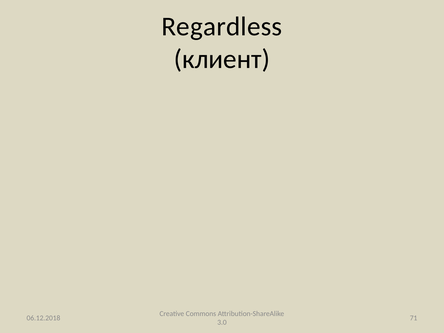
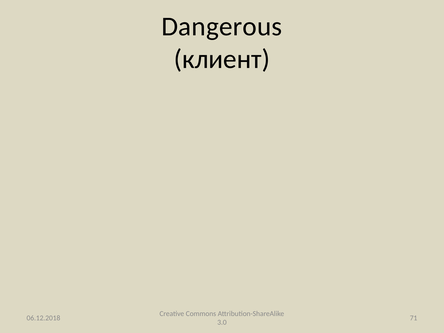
Regardless: Regardless -> Dangerous
